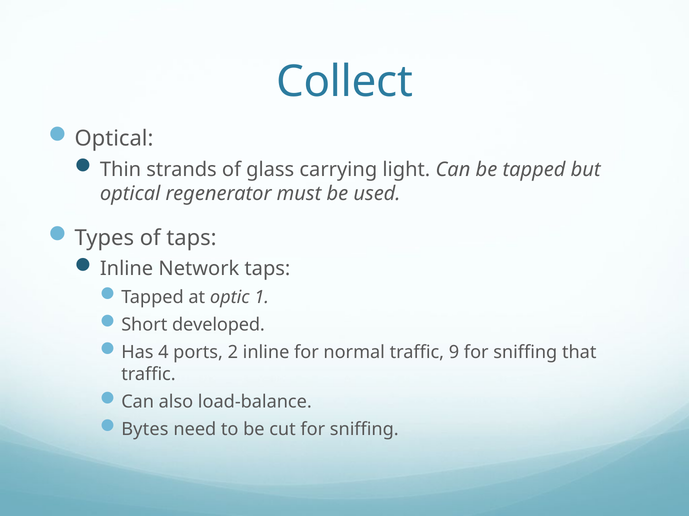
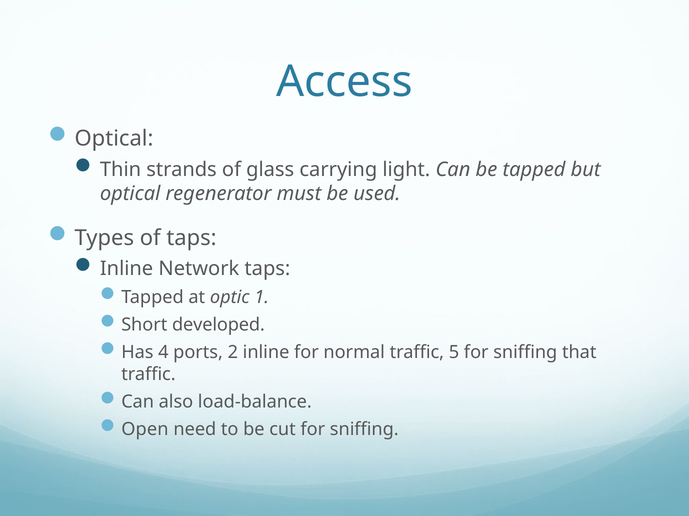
Collect: Collect -> Access
9: 9 -> 5
Bytes: Bytes -> Open
